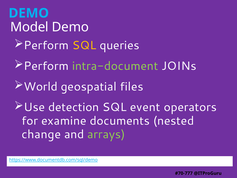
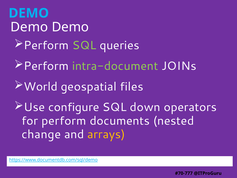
Model at (29, 27): Model -> Demo
SQL at (84, 45) colour: yellow -> light green
detection: detection -> configure
event: event -> down
for examine: examine -> perform
arrays colour: light green -> yellow
